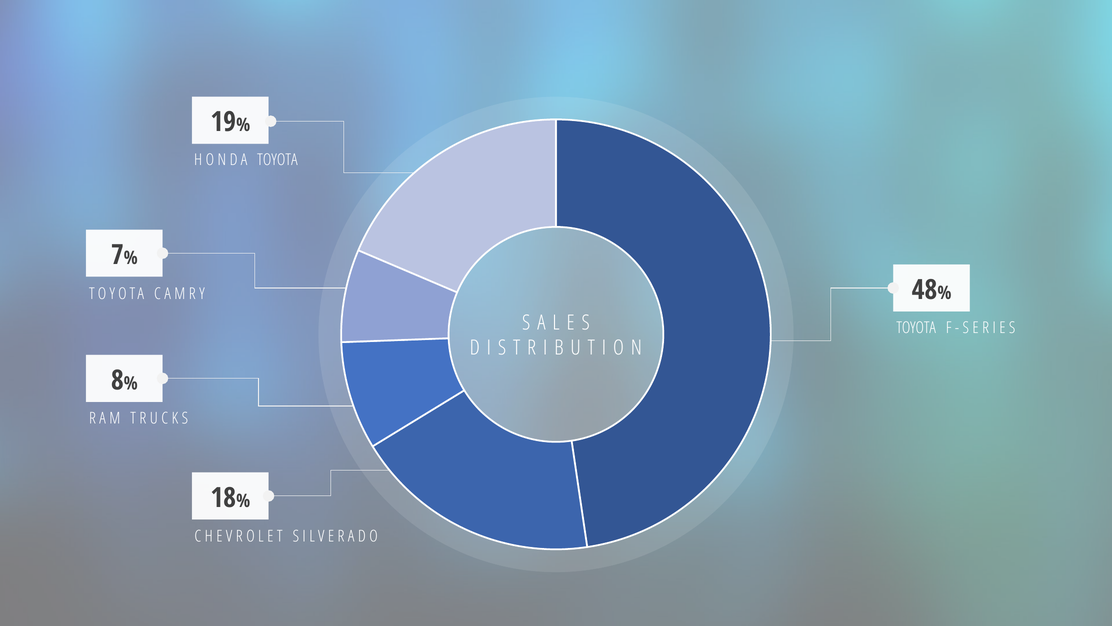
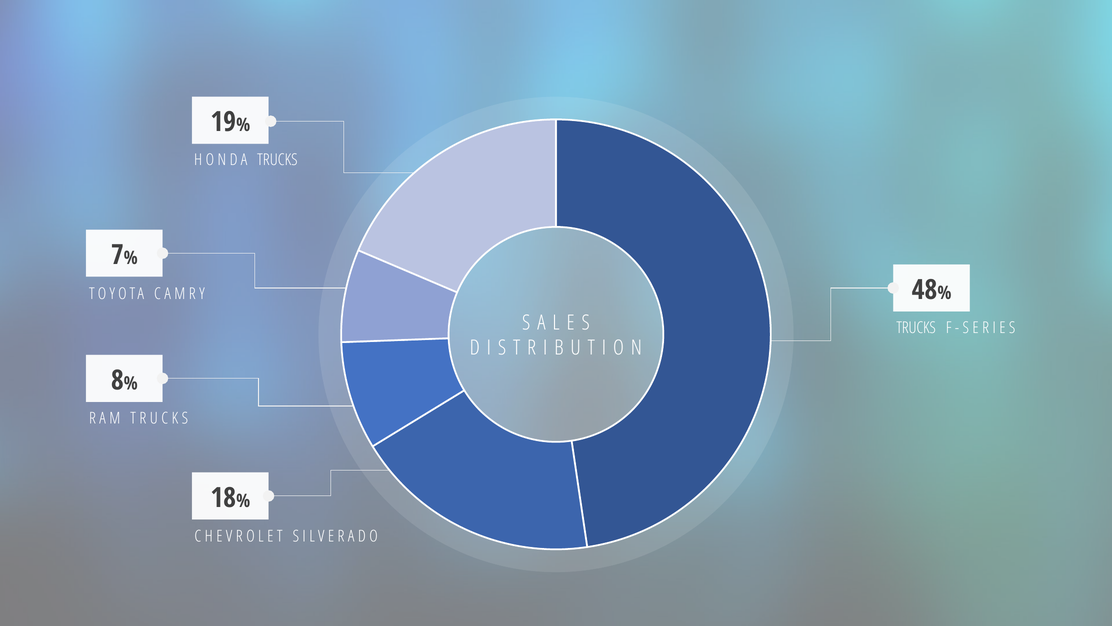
HONDA TOYOTA: TOYOTA -> TRUCKS
TOYOTA at (916, 327): TOYOTA -> TRUCKS
